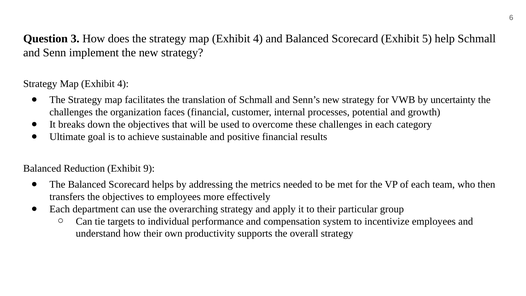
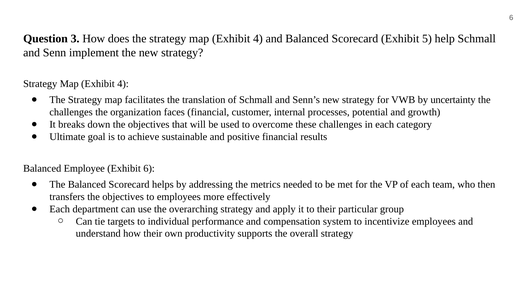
Reduction: Reduction -> Employee
Exhibit 9: 9 -> 6
